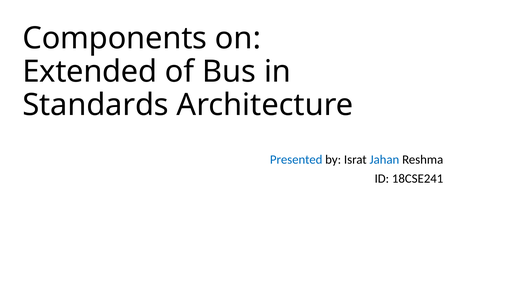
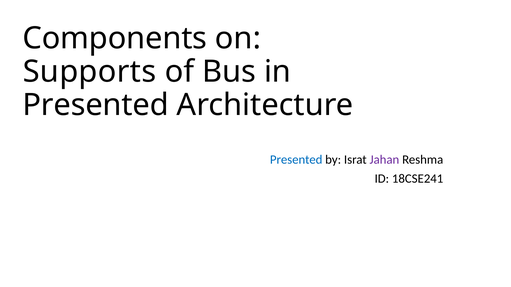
Extended: Extended -> Supports
Standards at (96, 105): Standards -> Presented
Jahan colour: blue -> purple
